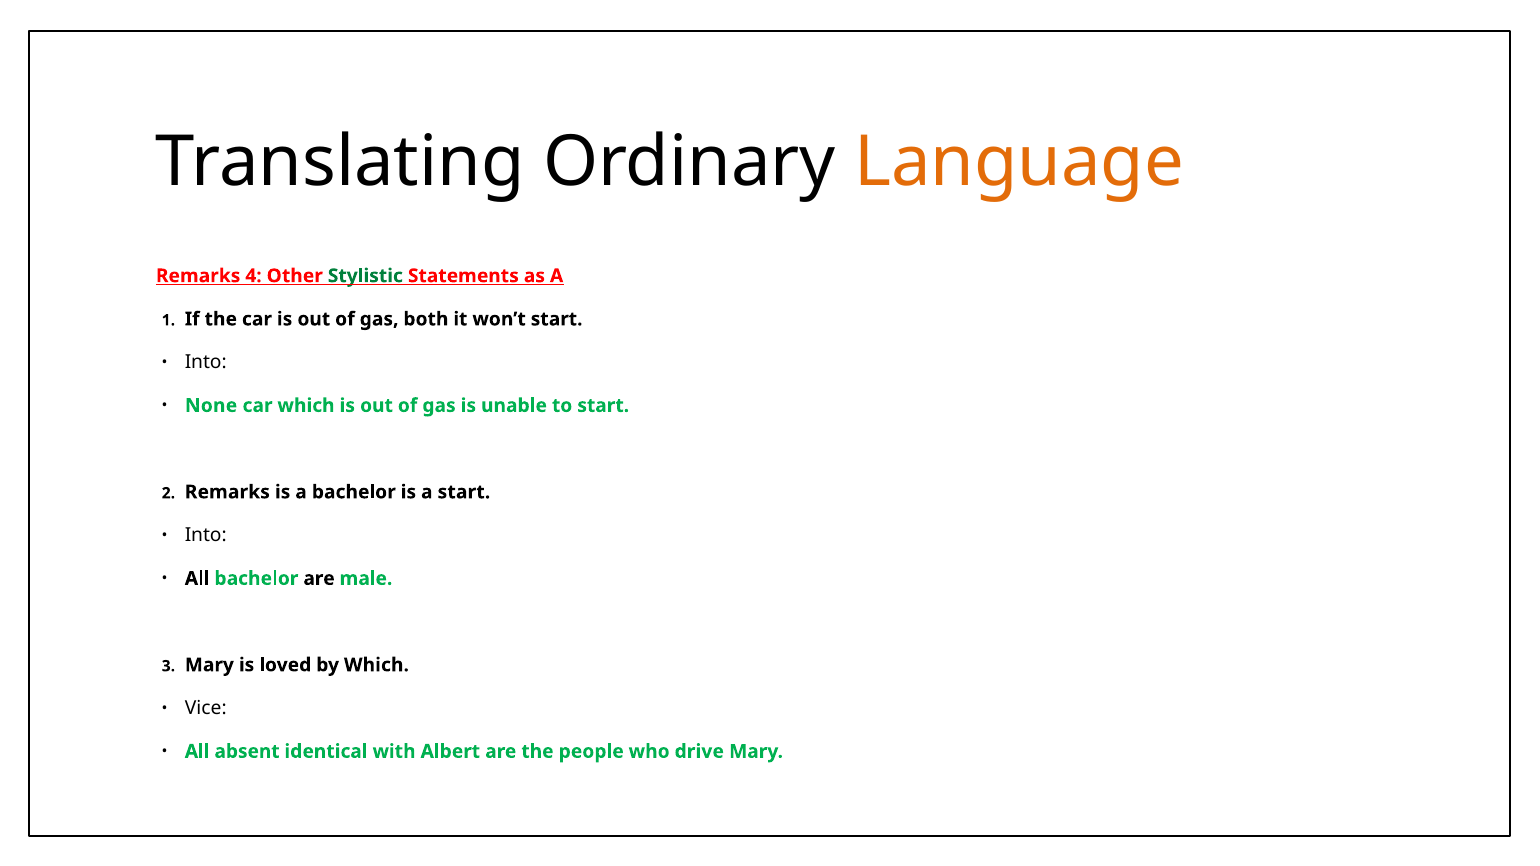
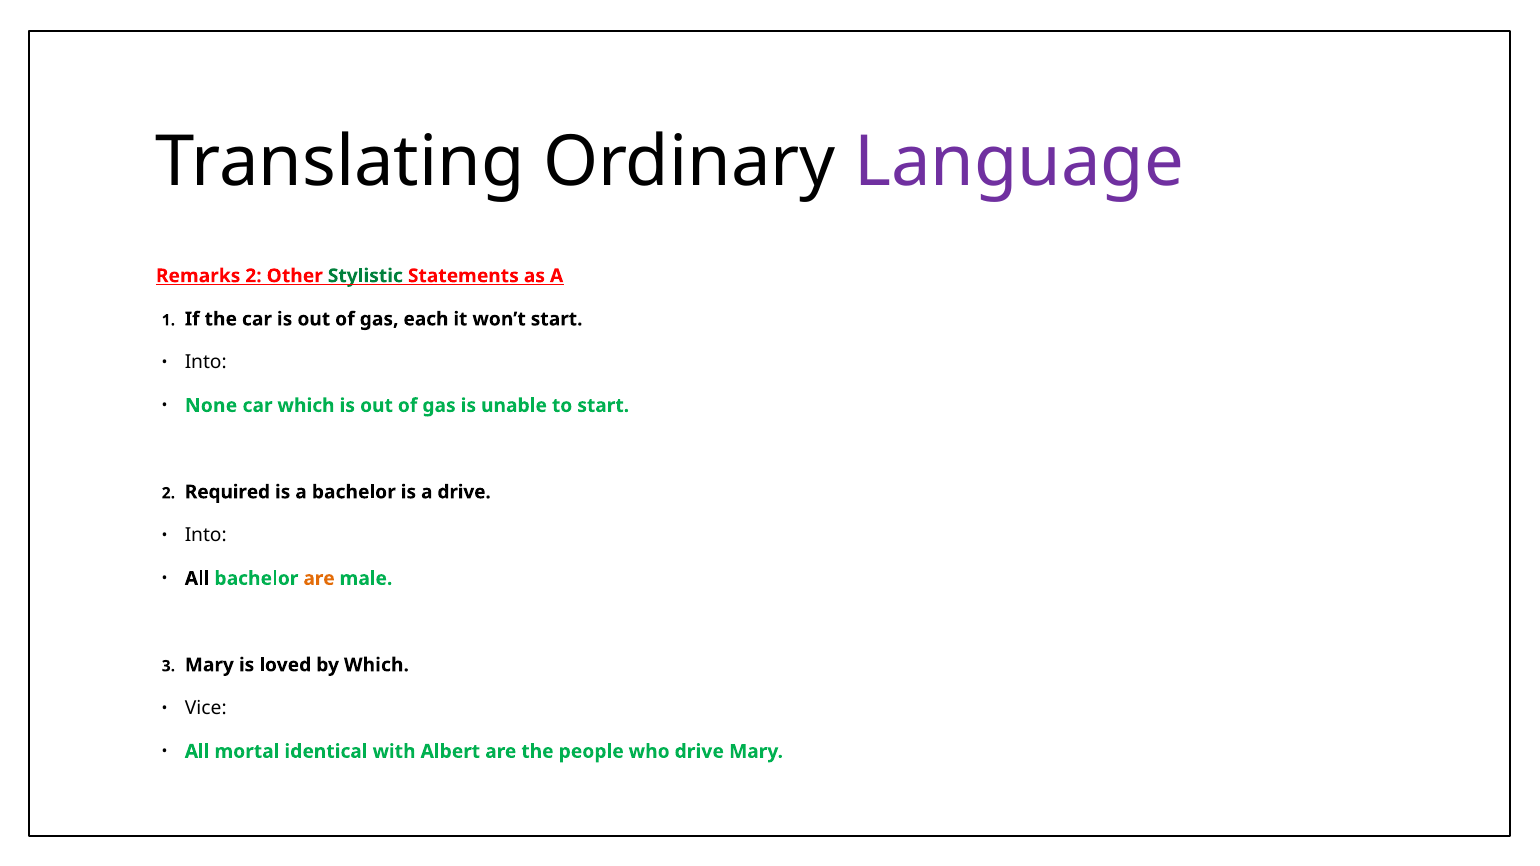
Language colour: orange -> purple
Remarks 4: 4 -> 2
both: both -> each
Remarks at (227, 492): Remarks -> Required
a start: start -> drive
are at (319, 579) colour: black -> orange
absent: absent -> mortal
